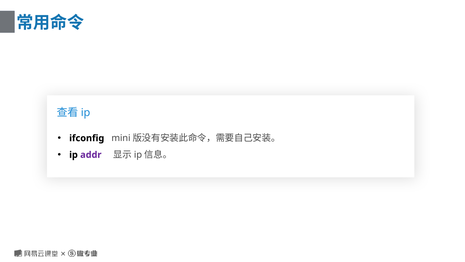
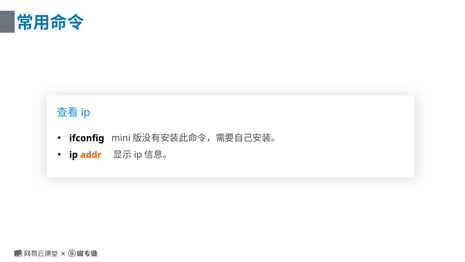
addr colour: purple -> orange
